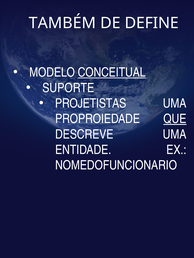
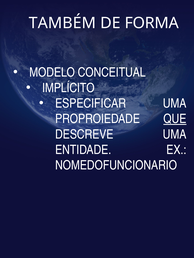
DEFINE: DEFINE -> FORMA
CONCEITUAL underline: present -> none
SUPORTE: SUPORTE -> IMPLÍCITO
PROJETISTAS: PROJETISTAS -> ESPECIFICAR
